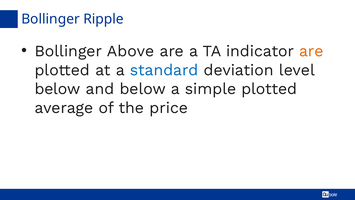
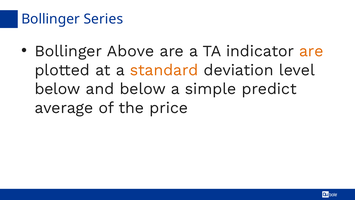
Ripple: Ripple -> Series
standard colour: blue -> orange
simple plotted: plotted -> predict
